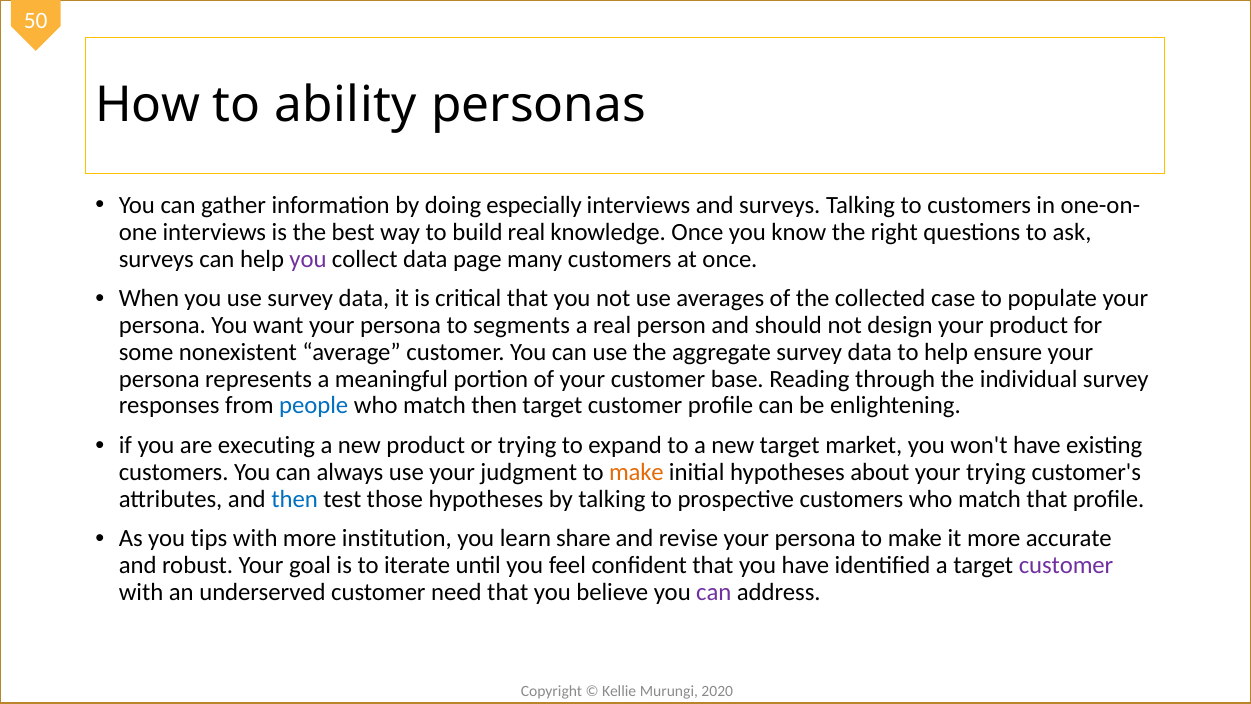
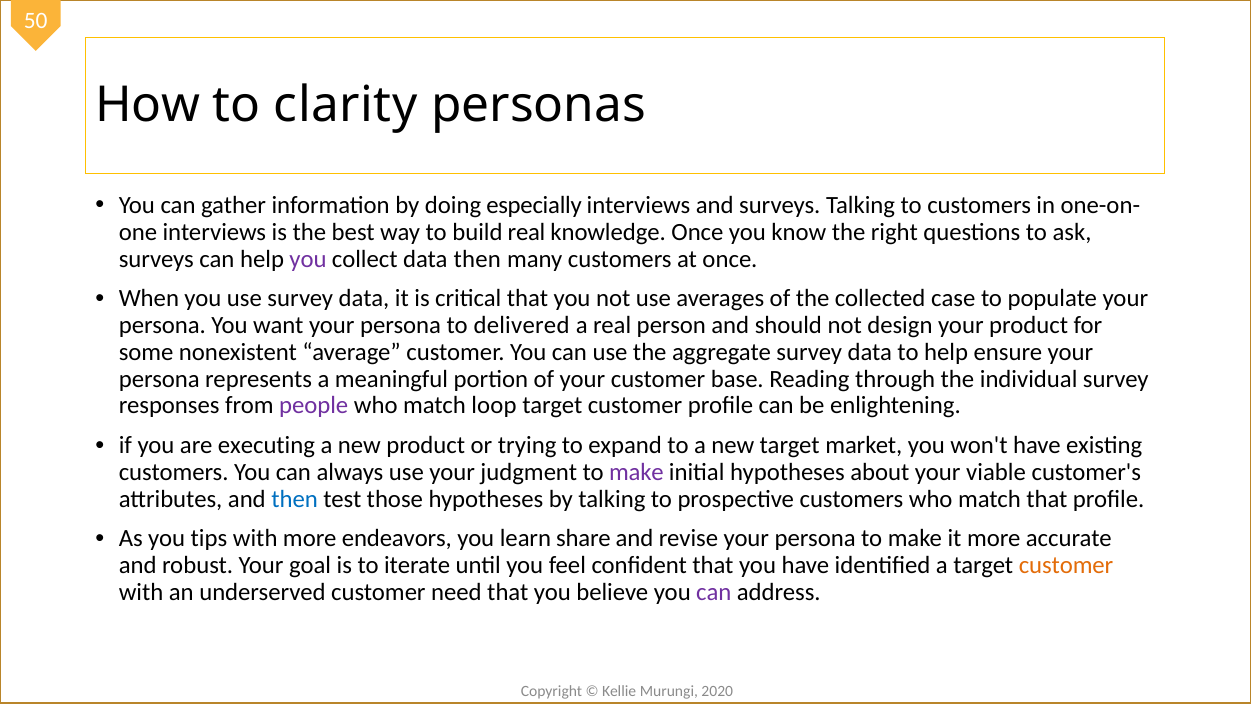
ability: ability -> clarity
data page: page -> then
segments: segments -> delivered
people colour: blue -> purple
match then: then -> loop
make at (636, 472) colour: orange -> purple
your trying: trying -> viable
institution: institution -> endeavors
customer at (1066, 565) colour: purple -> orange
